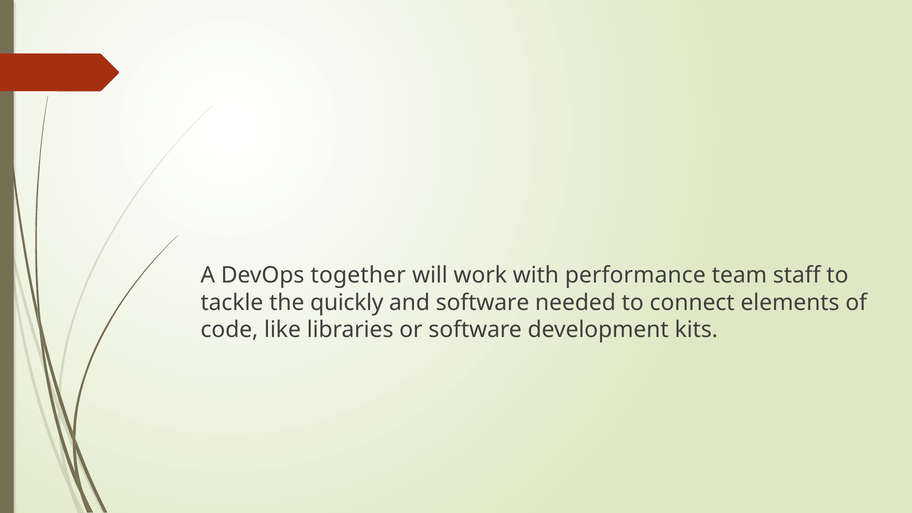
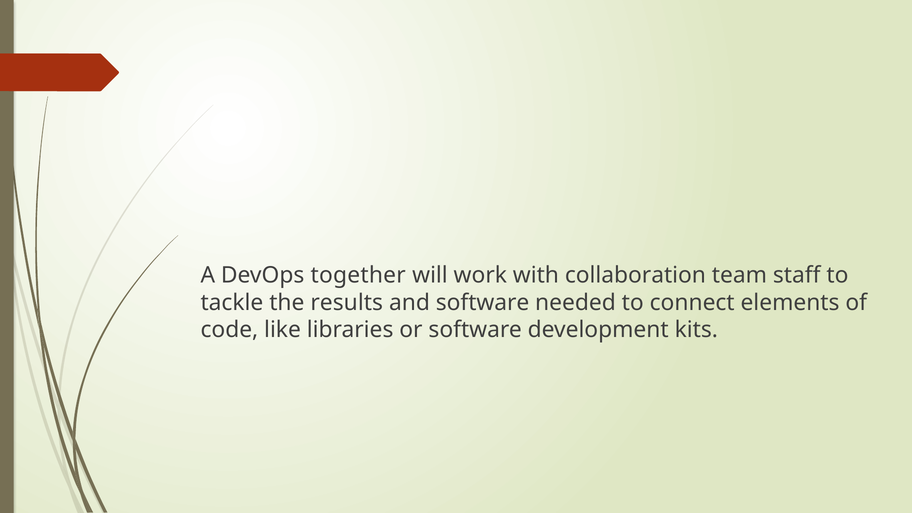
performance: performance -> collaboration
quickly: quickly -> results
